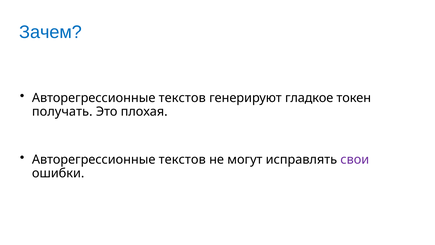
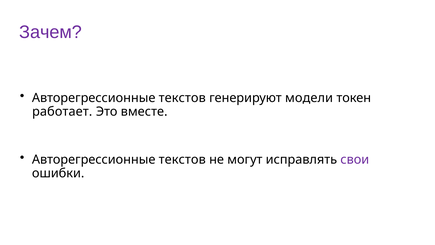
Зачем colour: blue -> purple
гладкое: гладкое -> модели
получать: получать -> работает
плохая: плохая -> вместе
